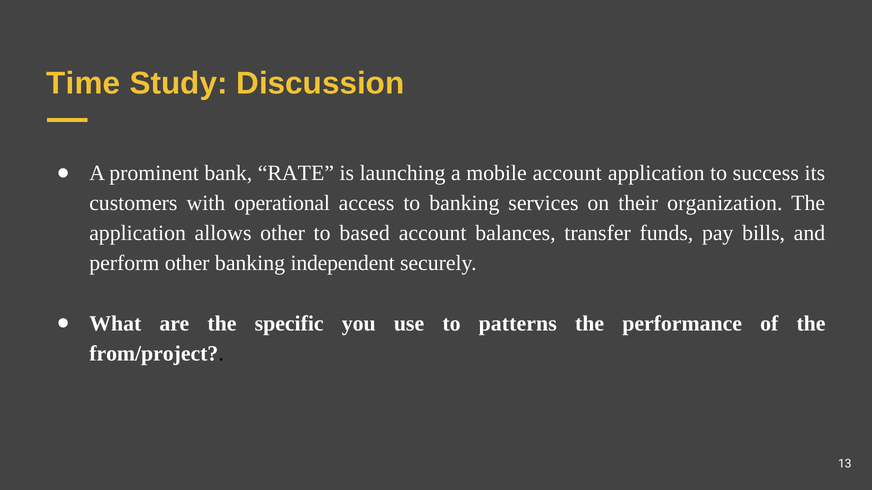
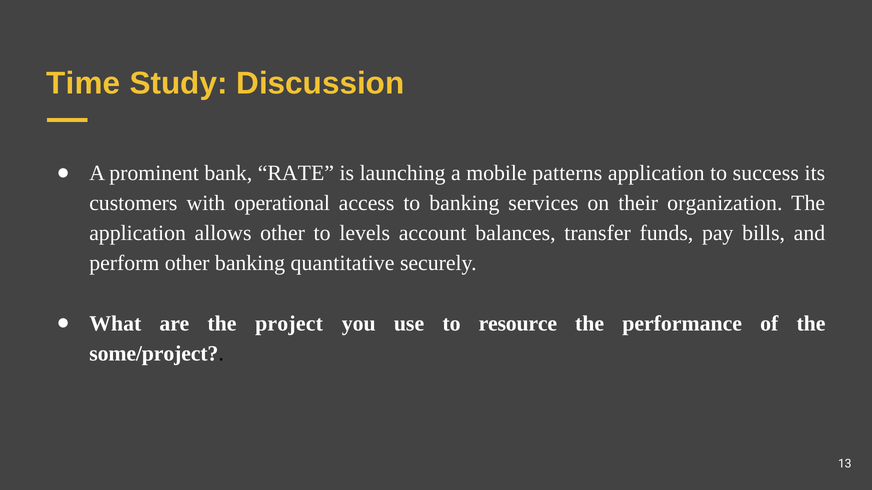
mobile account: account -> patterns
based: based -> levels
independent: independent -> quantitative
specific: specific -> project
patterns: patterns -> resource
from/project: from/project -> some/project
